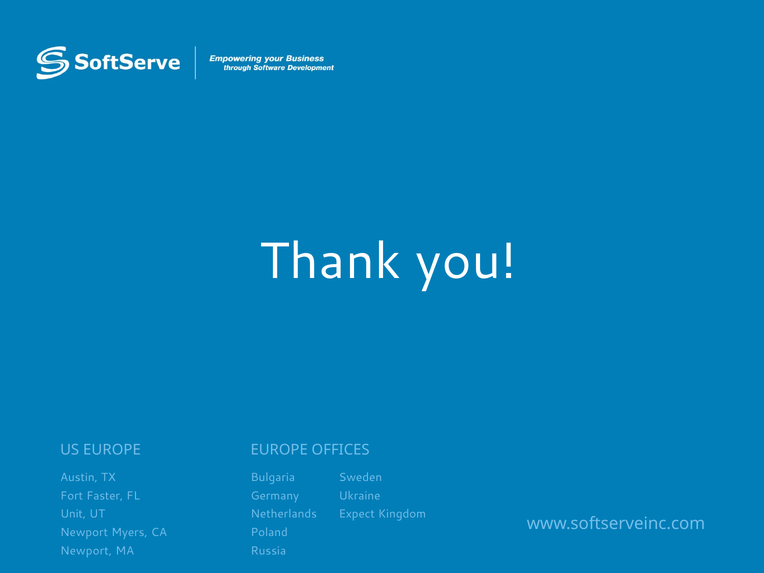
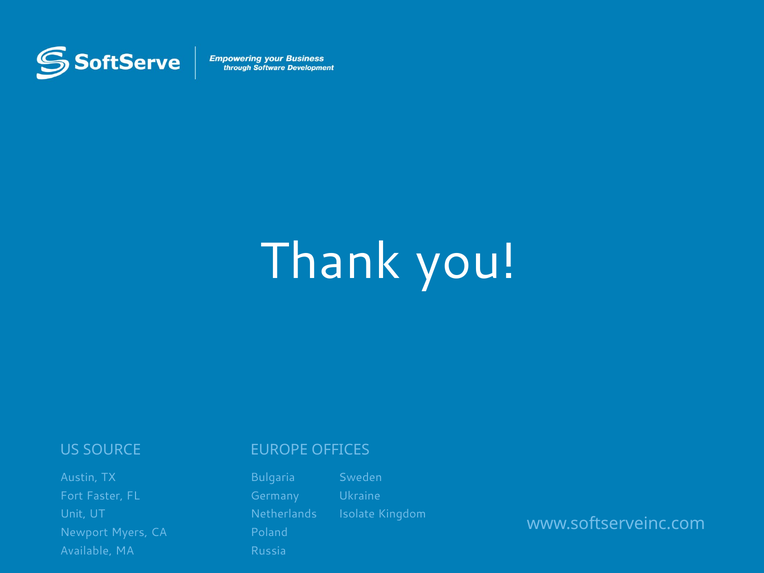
US EUROPE: EUROPE -> SOURCE
Expect: Expect -> Isolate
Newport at (86, 551): Newport -> Available
